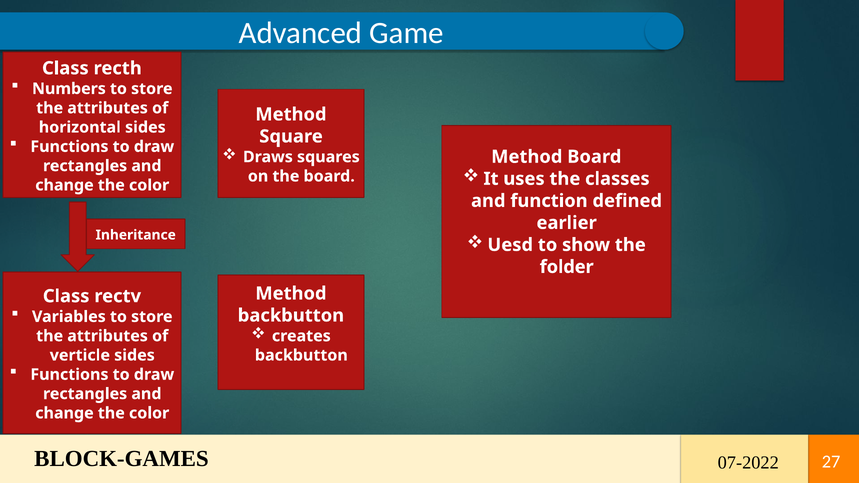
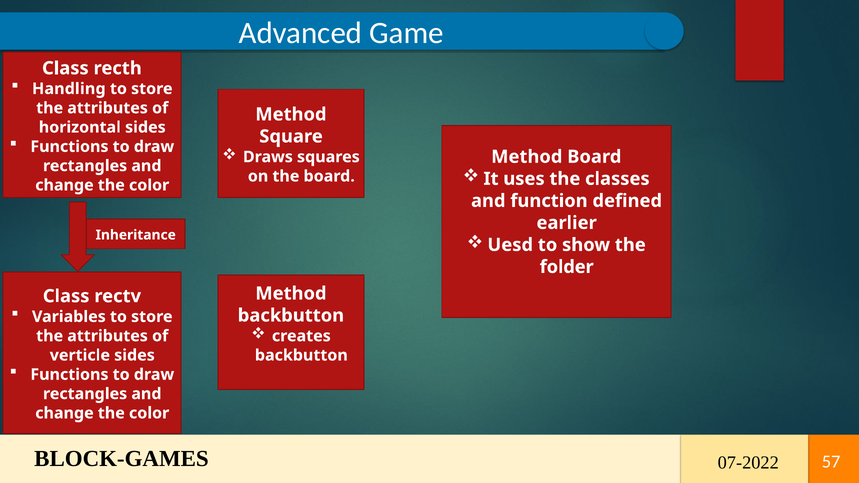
Numbers: Numbers -> Handling
27: 27 -> 57
